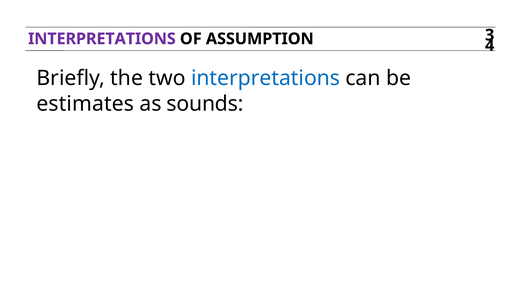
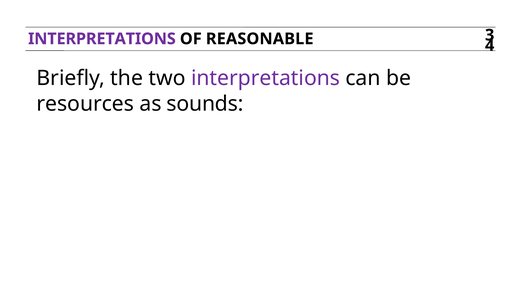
ASSUMPTION: ASSUMPTION -> REASONABLE
interpretations at (266, 78) colour: blue -> purple
estimates: estimates -> resources
